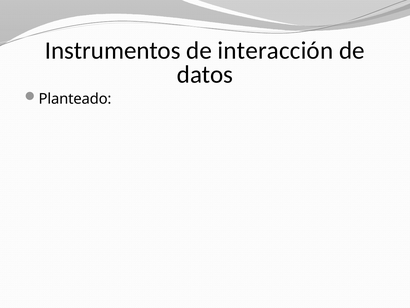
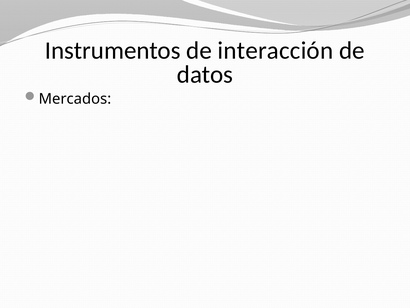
Planteado: Planteado -> Mercados
